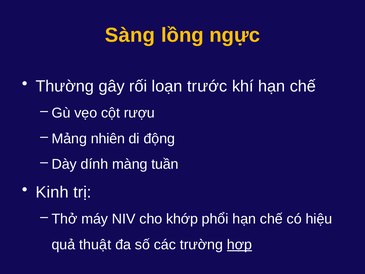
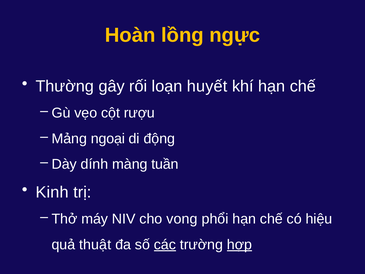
Sàng: Sàng -> Hoàn
trước: trước -> huyết
nhiên: nhiên -> ngoại
khớp: khớp -> vong
các underline: none -> present
